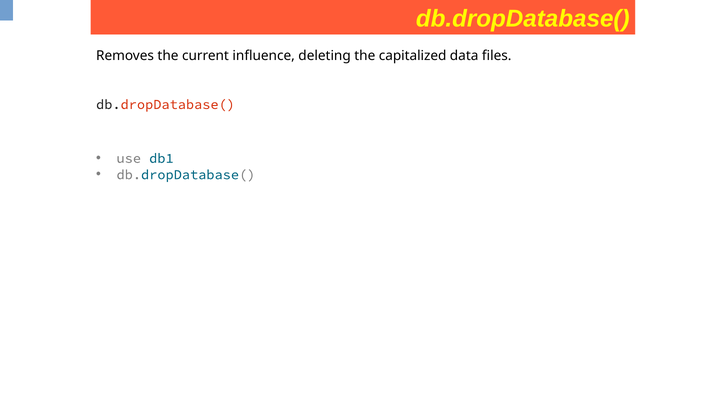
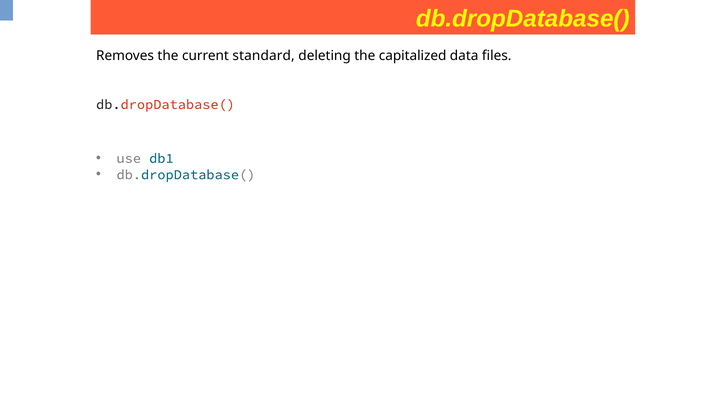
influence: influence -> standard
